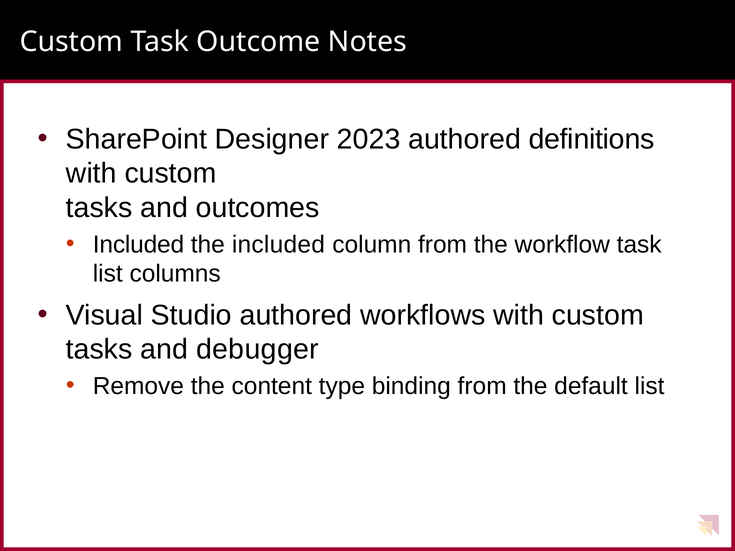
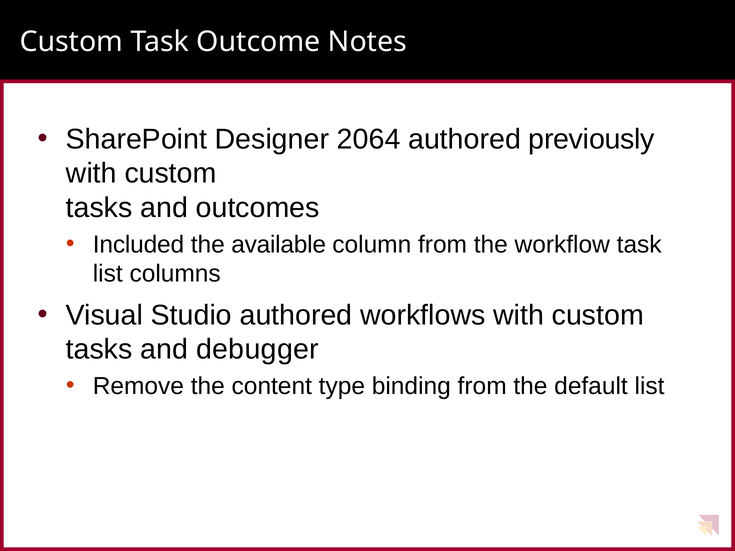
2023: 2023 -> 2064
definitions: definitions -> previously
the included: included -> available
